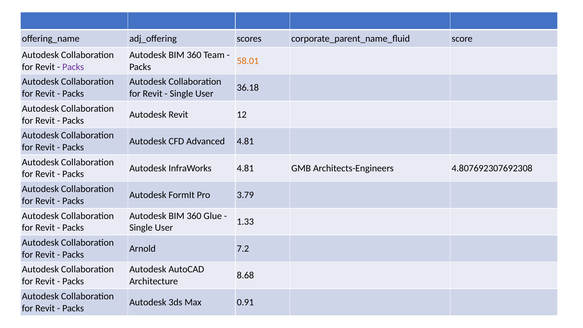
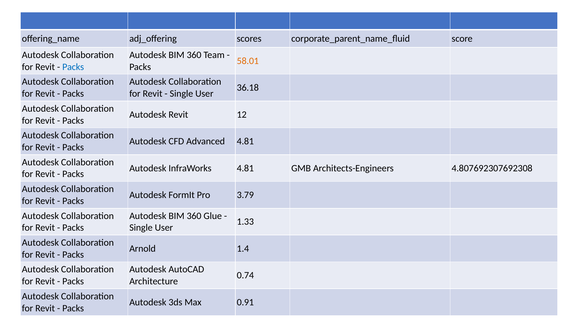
Packs at (73, 67) colour: purple -> blue
7.2: 7.2 -> 1.4
8.68: 8.68 -> 0.74
